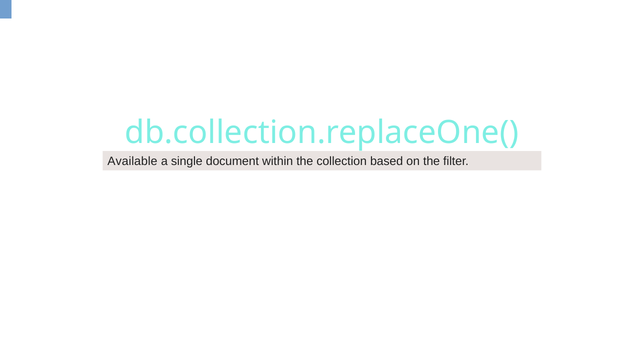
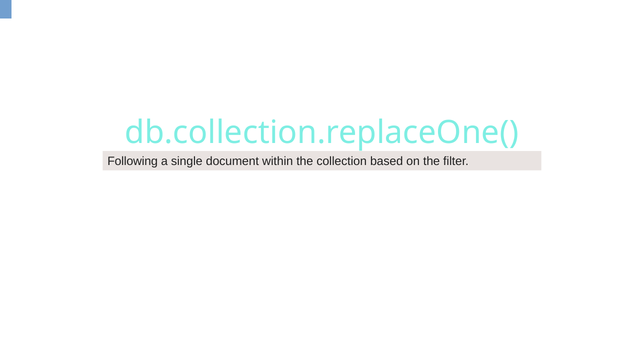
Available: Available -> Following
